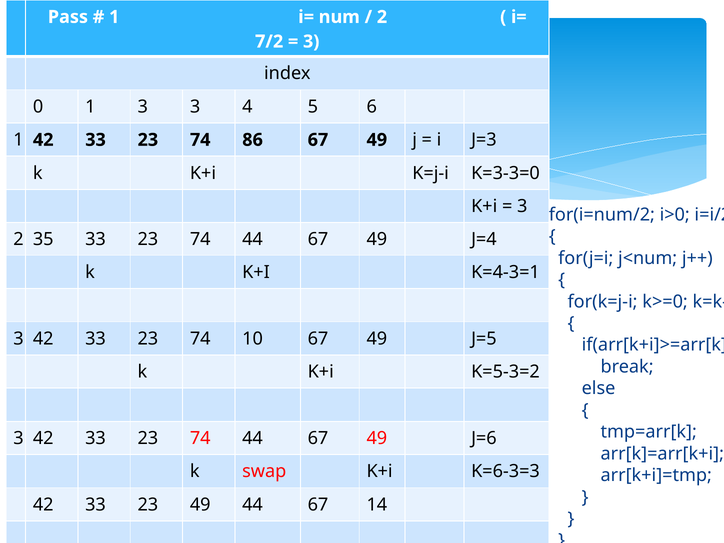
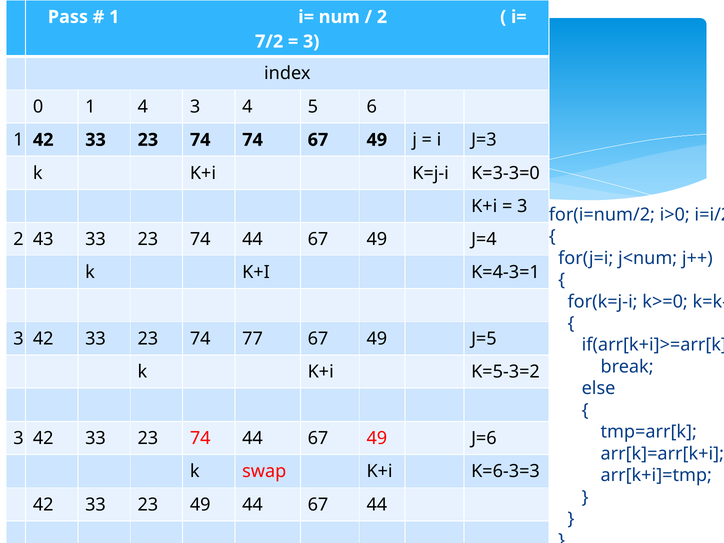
1 3: 3 -> 4
74 86: 86 -> 74
35: 35 -> 43
10: 10 -> 77
67 14: 14 -> 44
